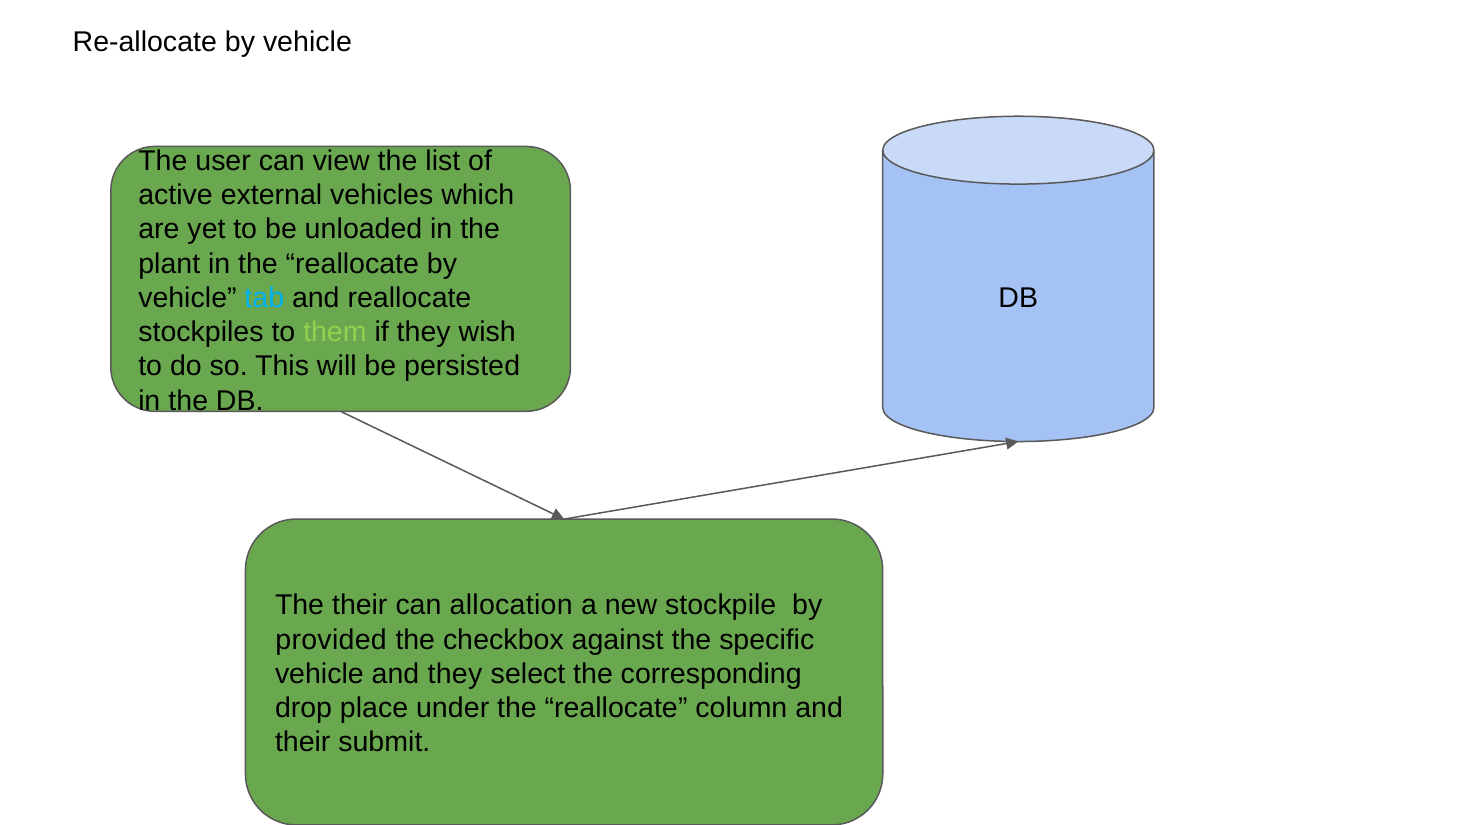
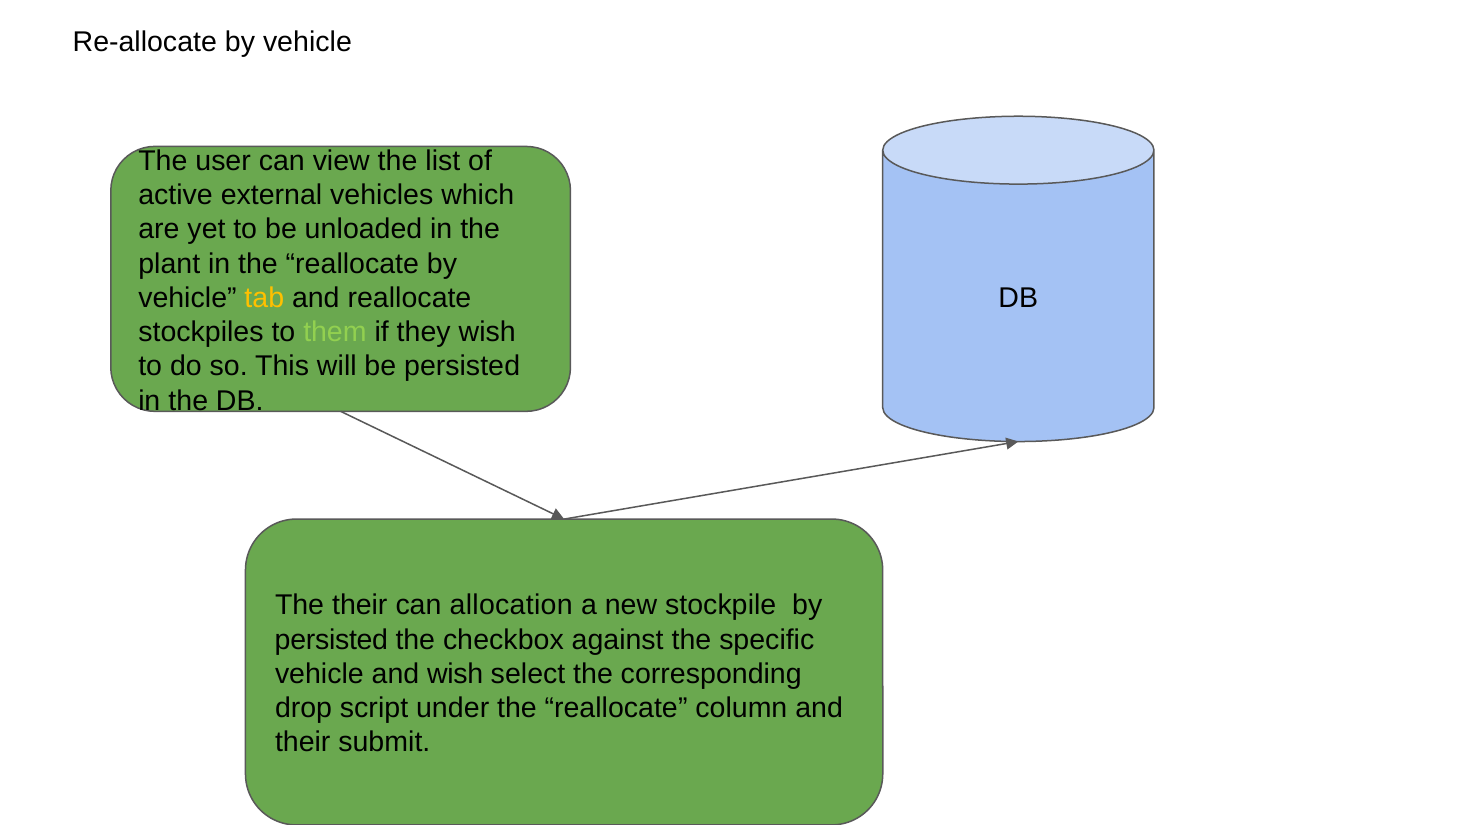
tab colour: light blue -> yellow
provided at (331, 639): provided -> persisted
and they: they -> wish
place: place -> script
